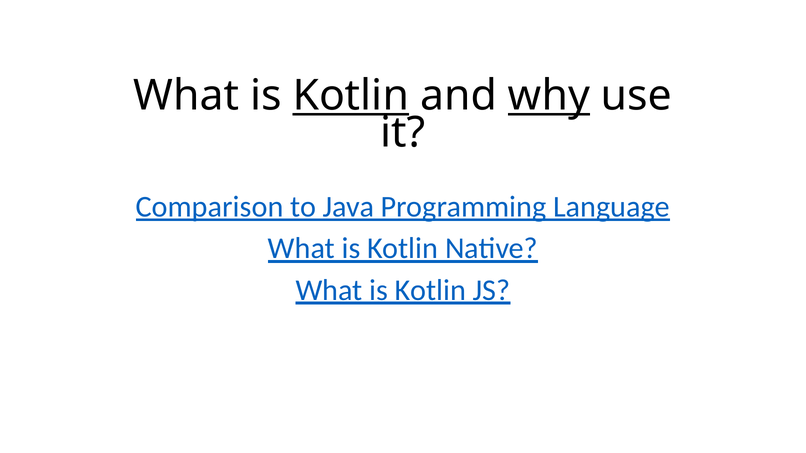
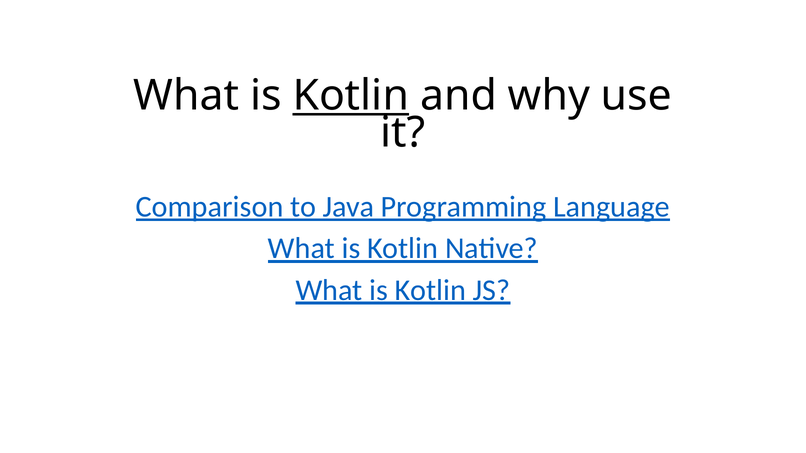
why underline: present -> none
